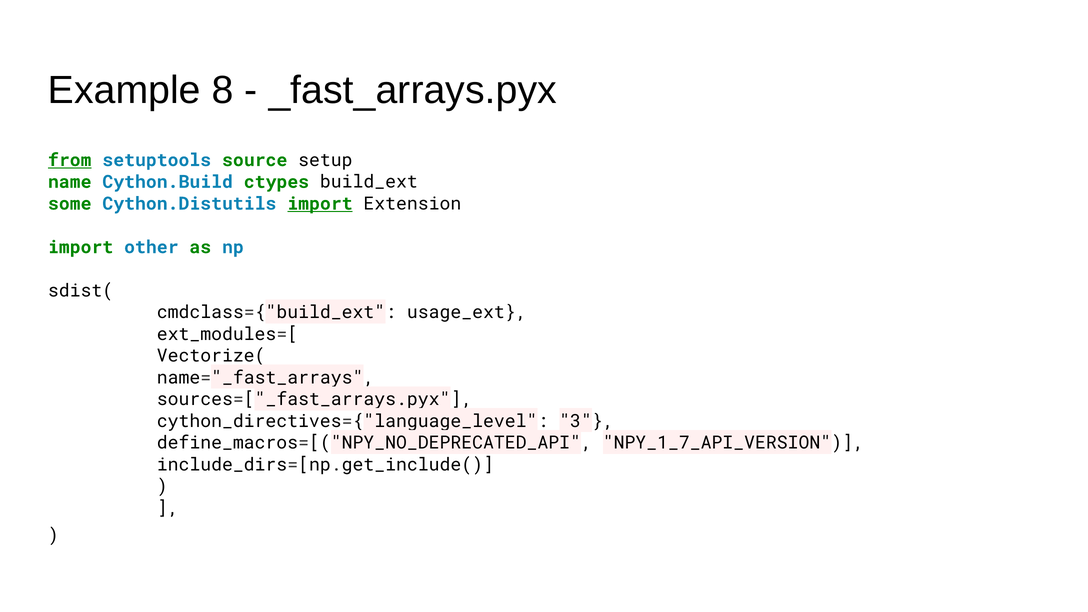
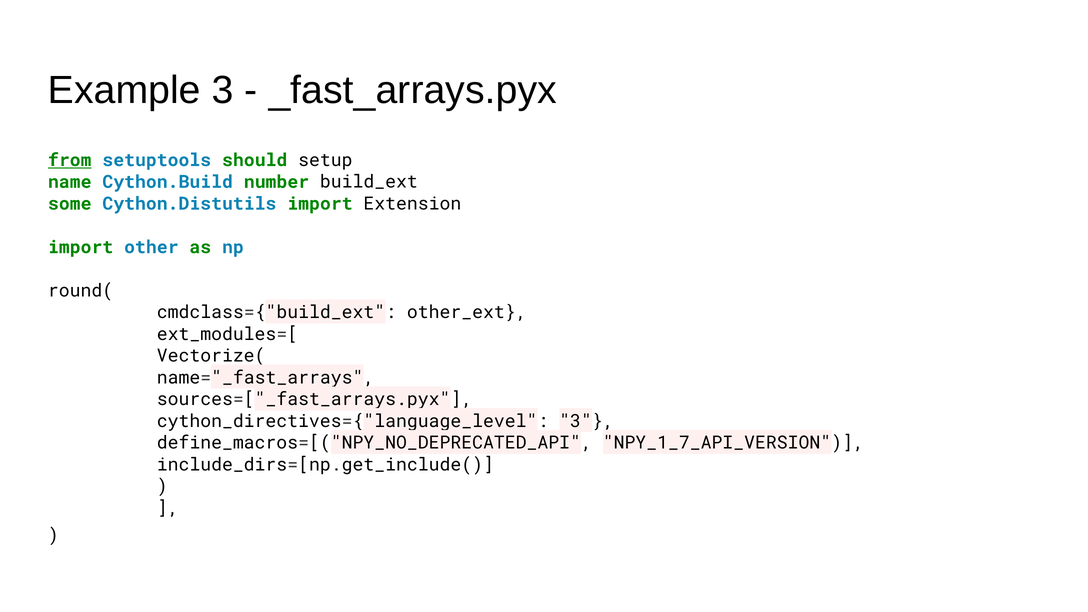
Example 8: 8 -> 3
source: source -> should
ctypes: ctypes -> number
import at (320, 204) underline: present -> none
sdist(: sdist( -> round(
usage_ext: usage_ext -> other_ext
